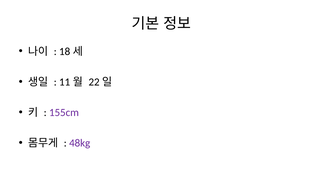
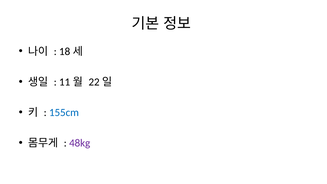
155cm colour: purple -> blue
